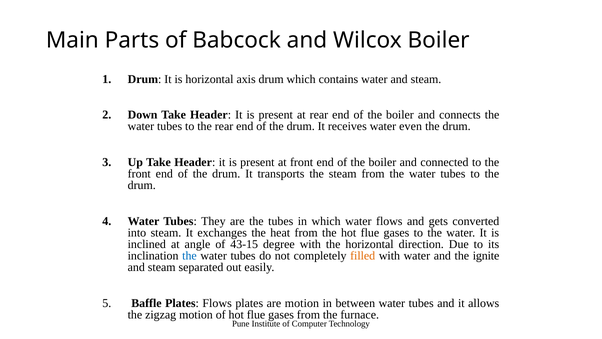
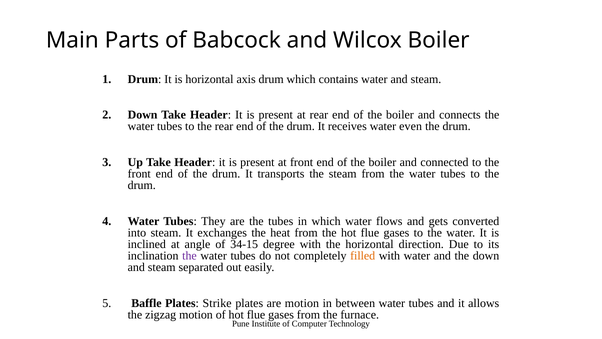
43-15: 43-15 -> 34-15
the at (189, 256) colour: blue -> purple
the ignite: ignite -> down
Plates Flows: Flows -> Strike
